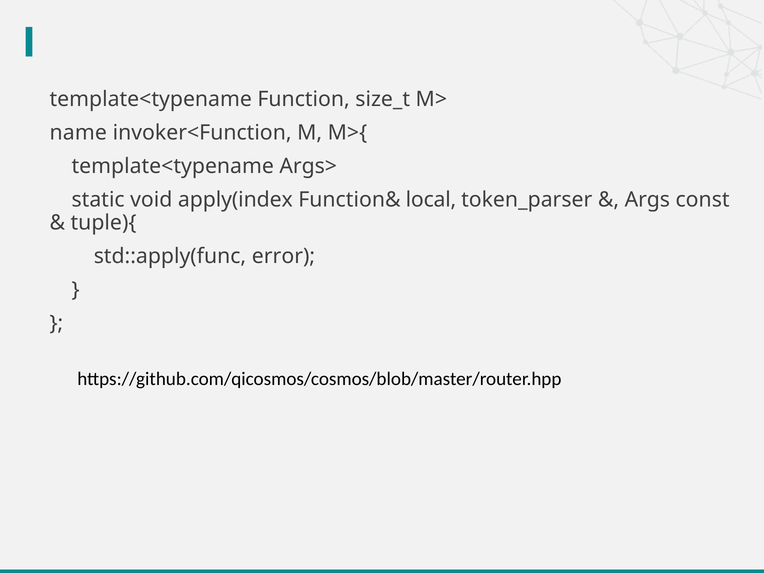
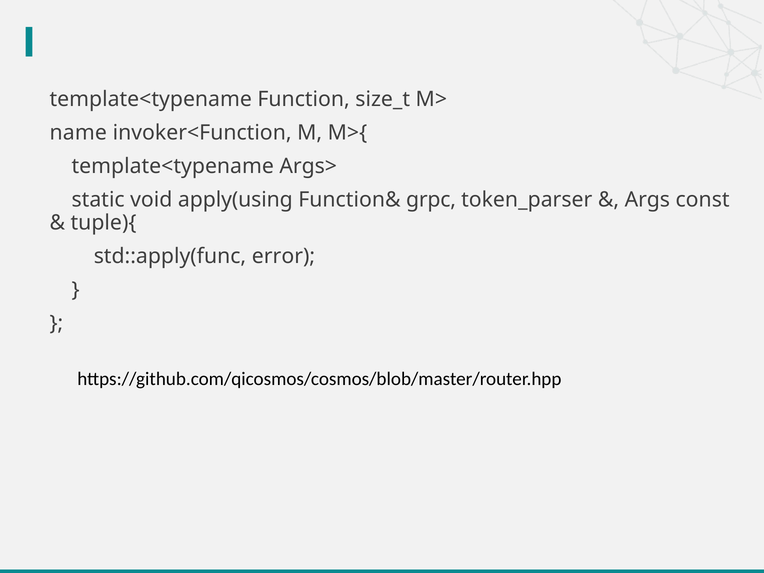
apply(index: apply(index -> apply(using
local: local -> grpc
